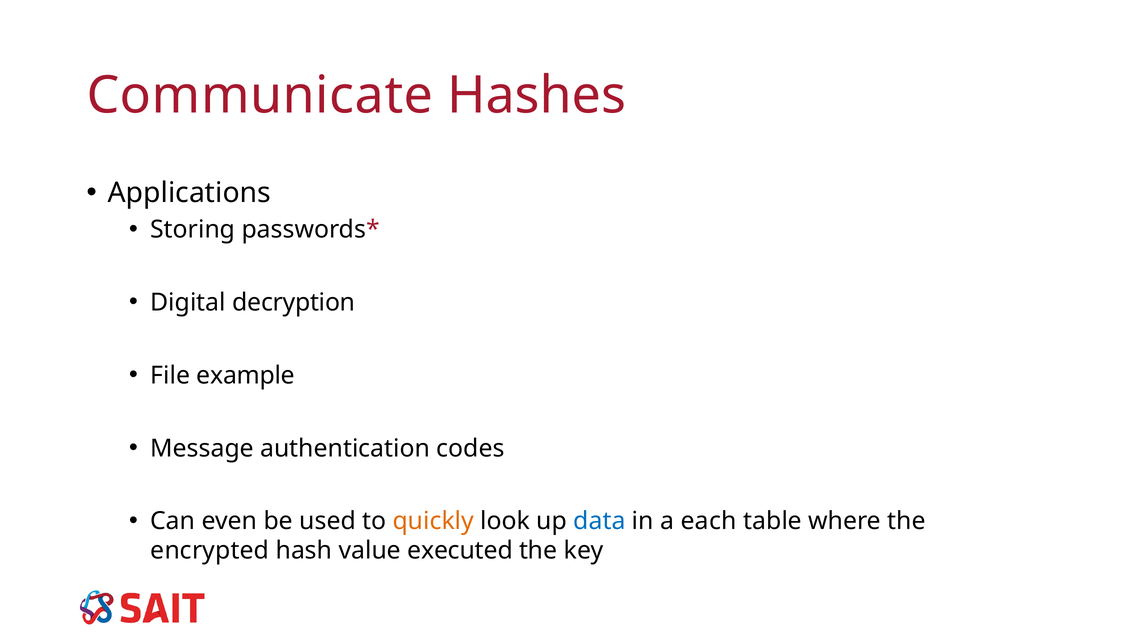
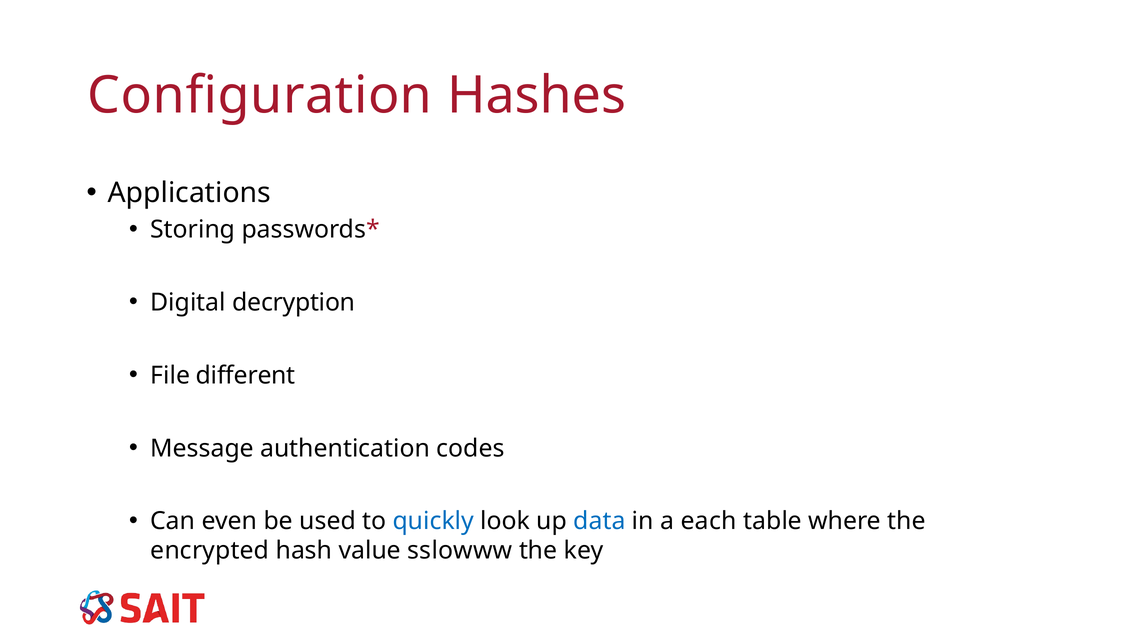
Communicate: Communicate -> Configuration
example: example -> different
quickly colour: orange -> blue
executed: executed -> sslowww
